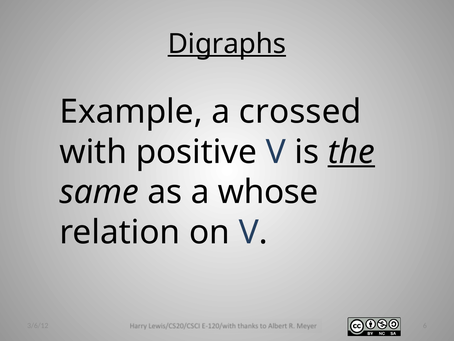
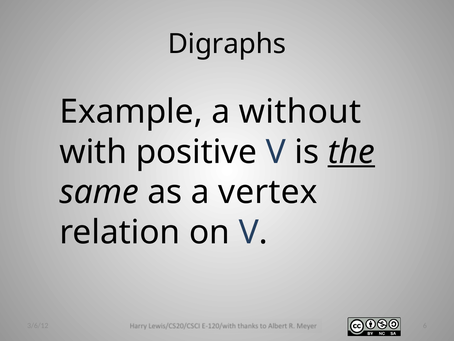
Digraphs underline: present -> none
crossed: crossed -> without
whose: whose -> vertex
